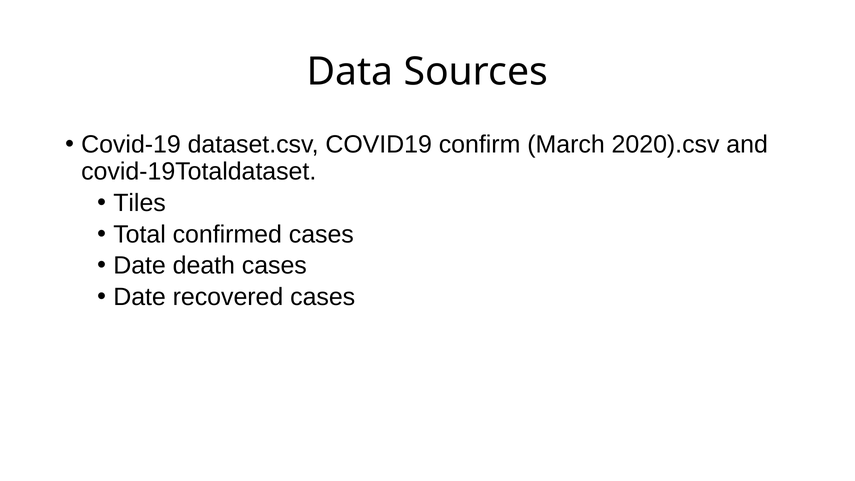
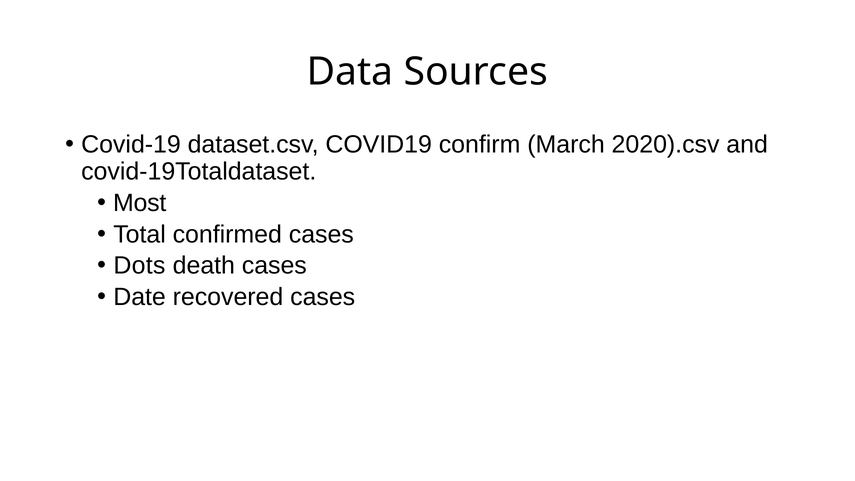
Tiles: Tiles -> Most
Date at (140, 266): Date -> Dots
